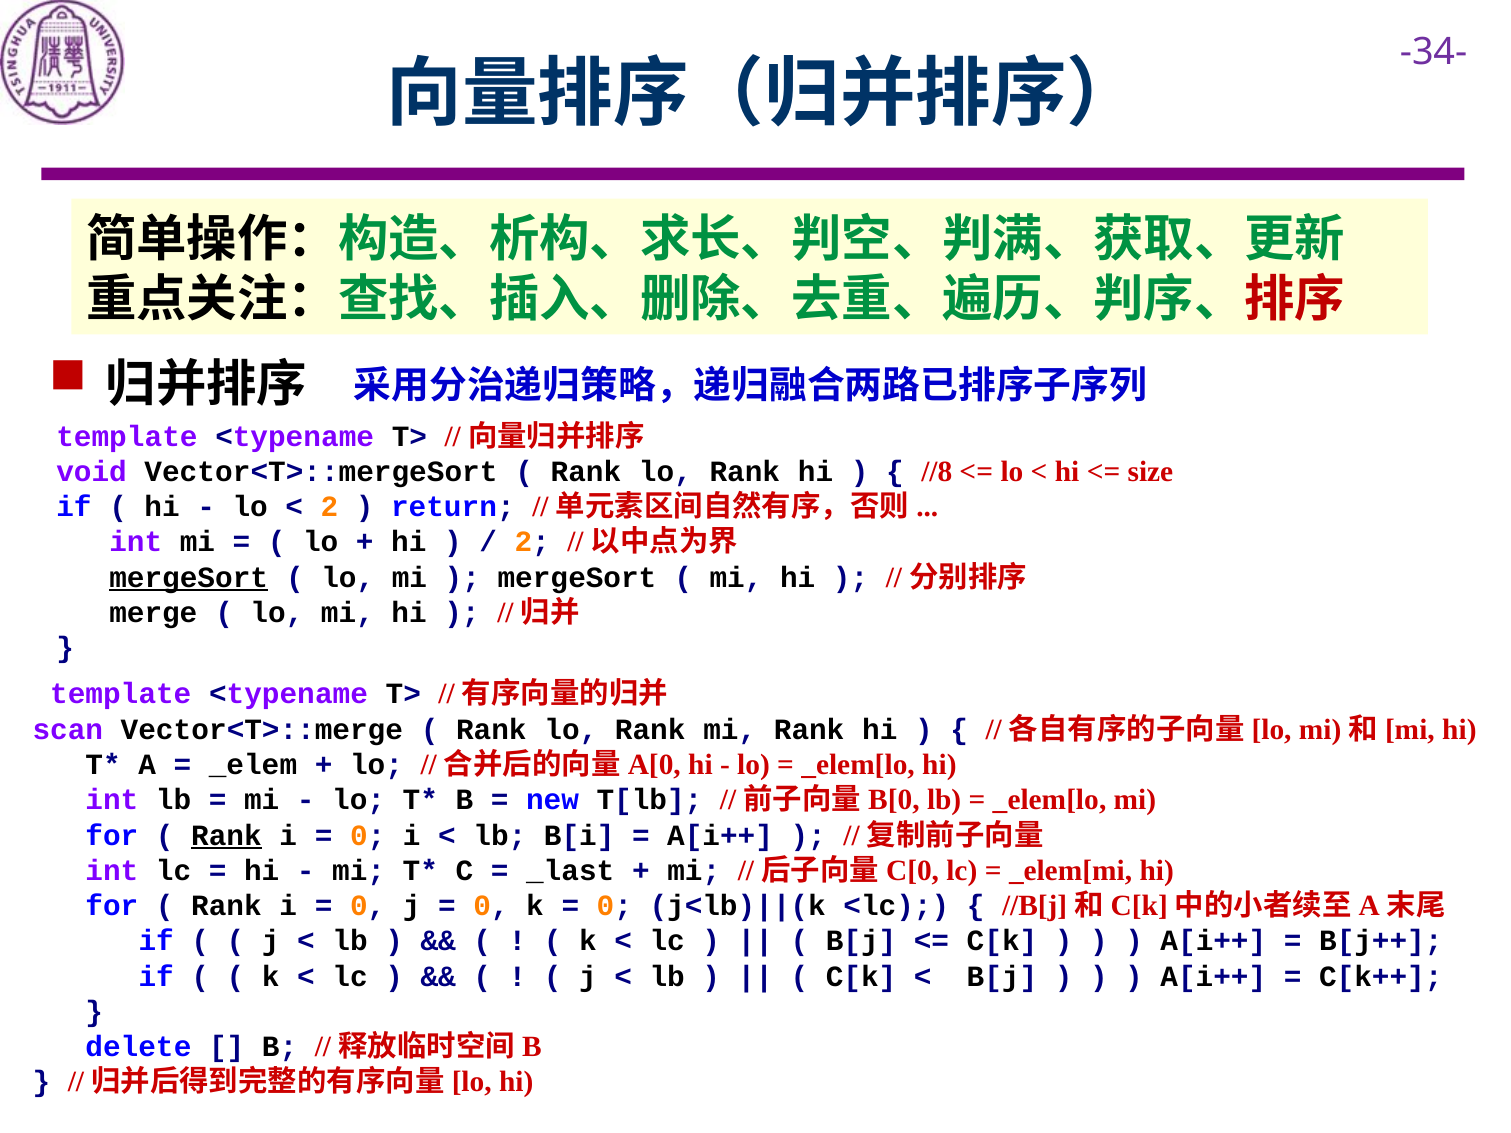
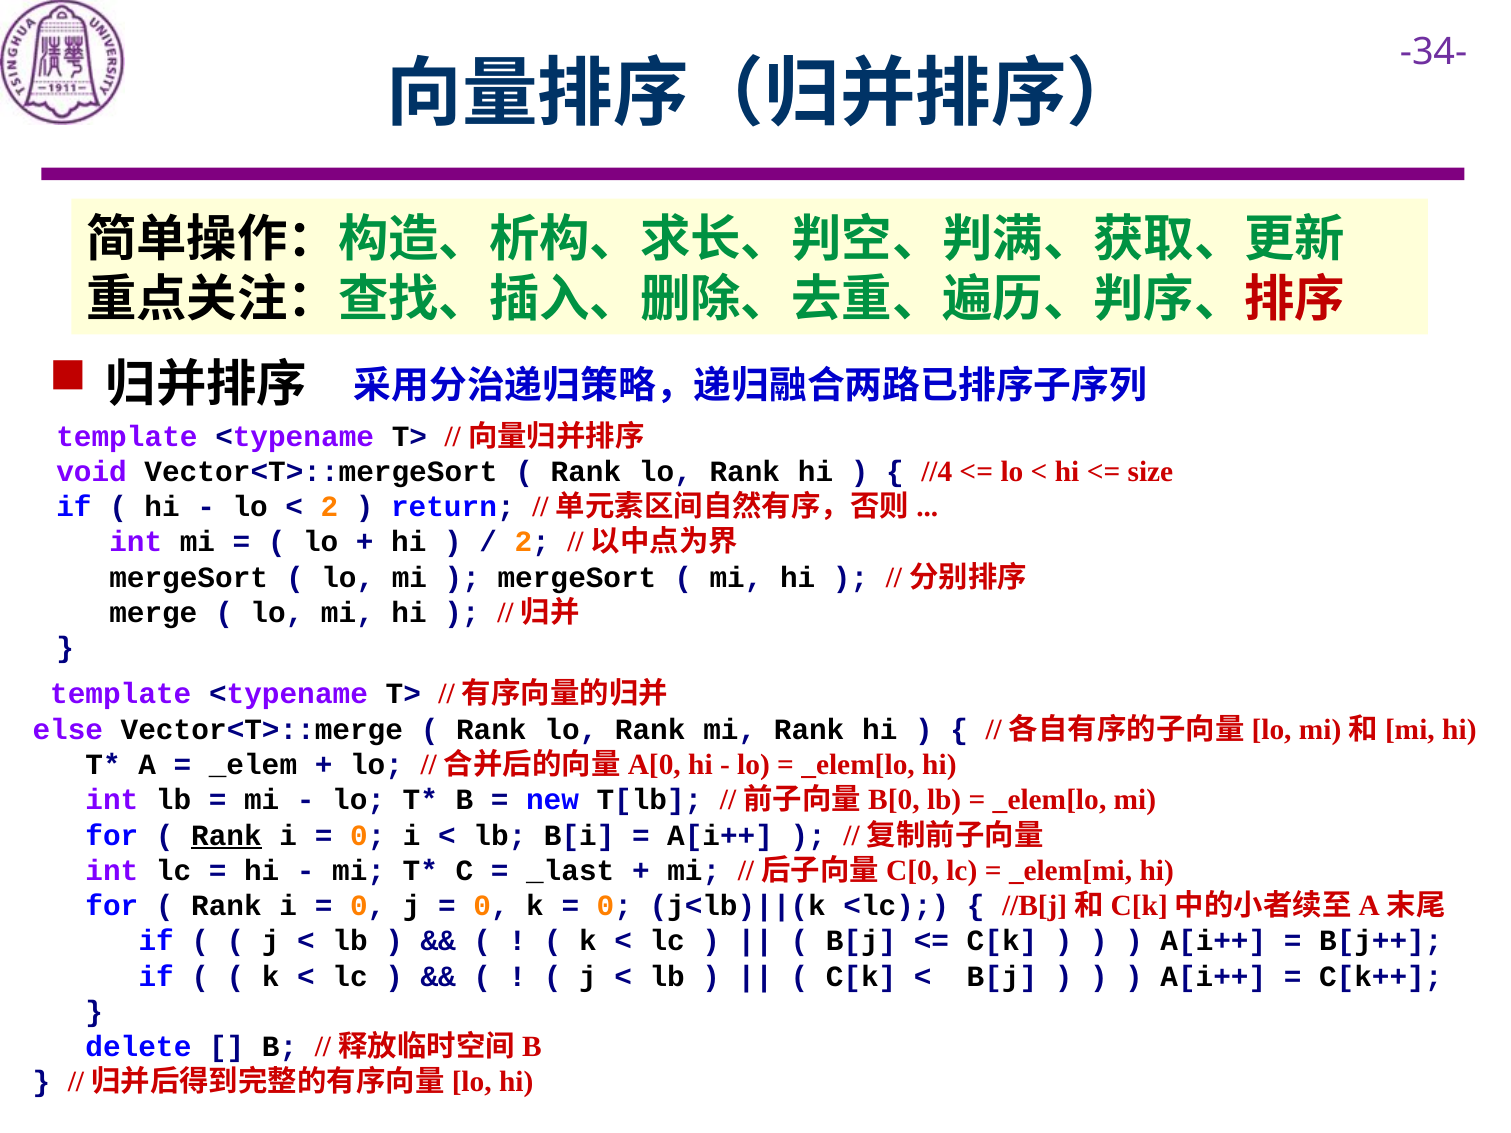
//8: //8 -> //4
mergeSort at (189, 578) underline: present -> none
scan: scan -> else
